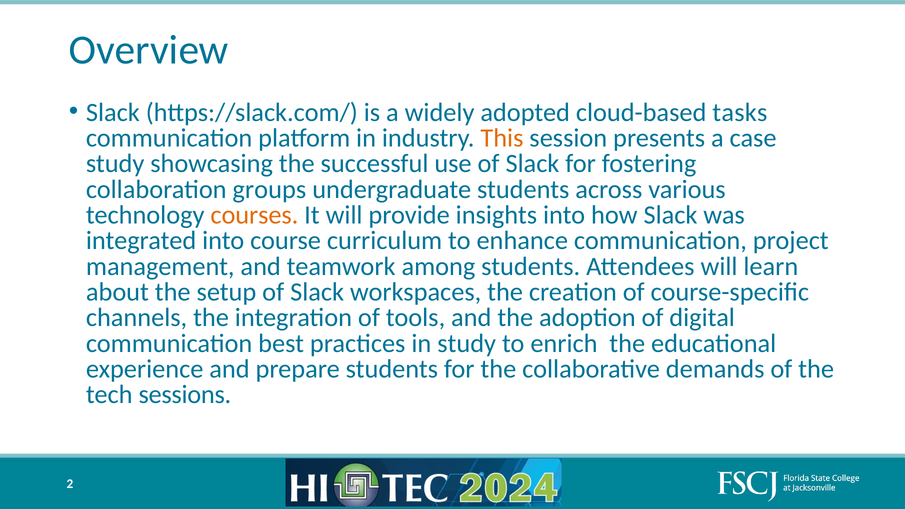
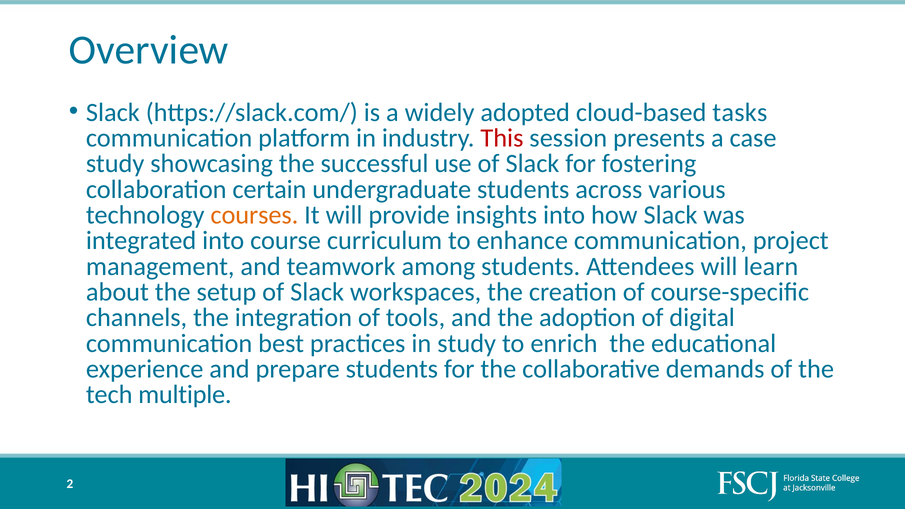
This colour: orange -> red
groups: groups -> certain
sessions: sessions -> multiple
